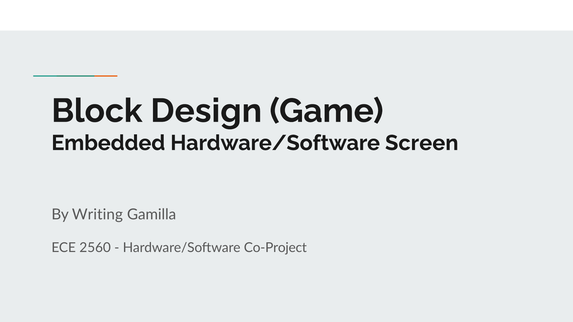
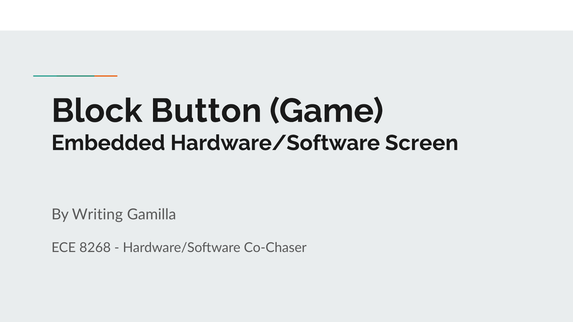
Design: Design -> Button
2560: 2560 -> 8268
Co-Project: Co-Project -> Co-Chaser
